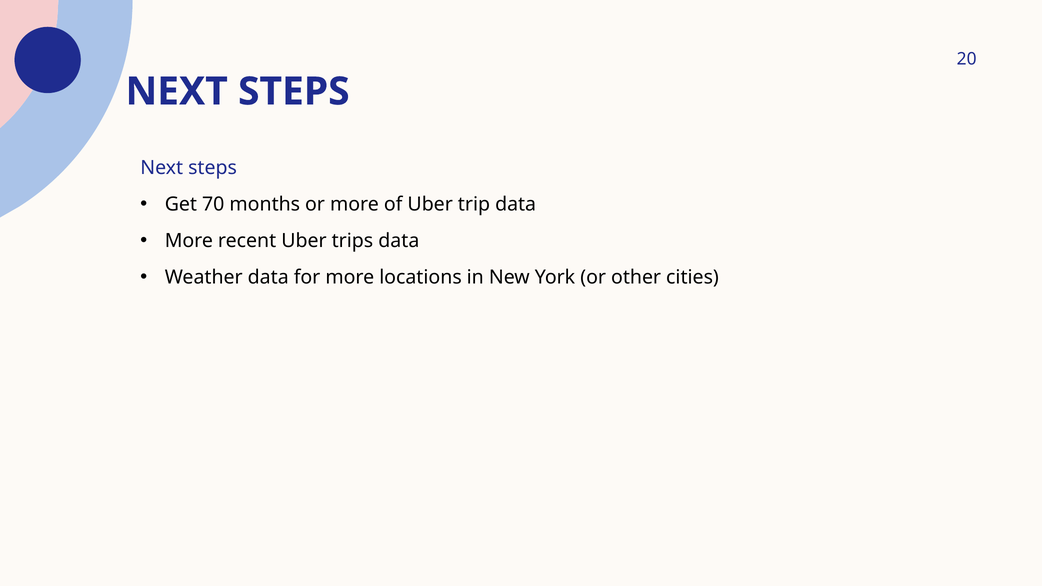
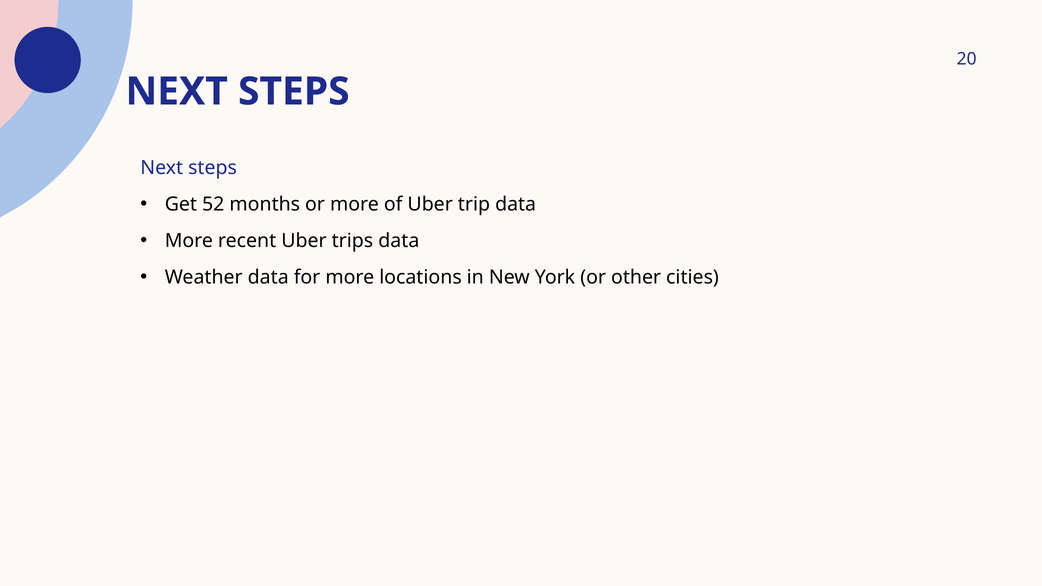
70: 70 -> 52
